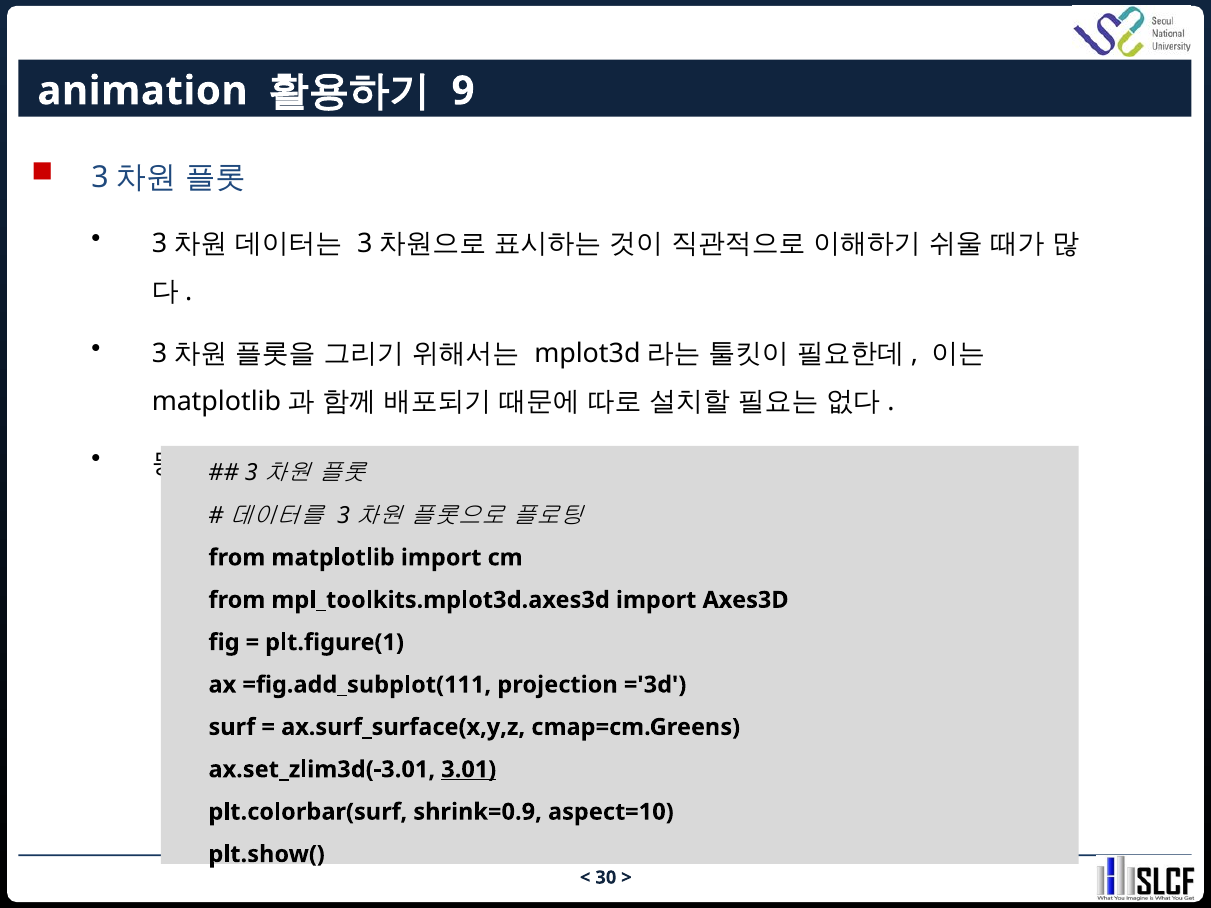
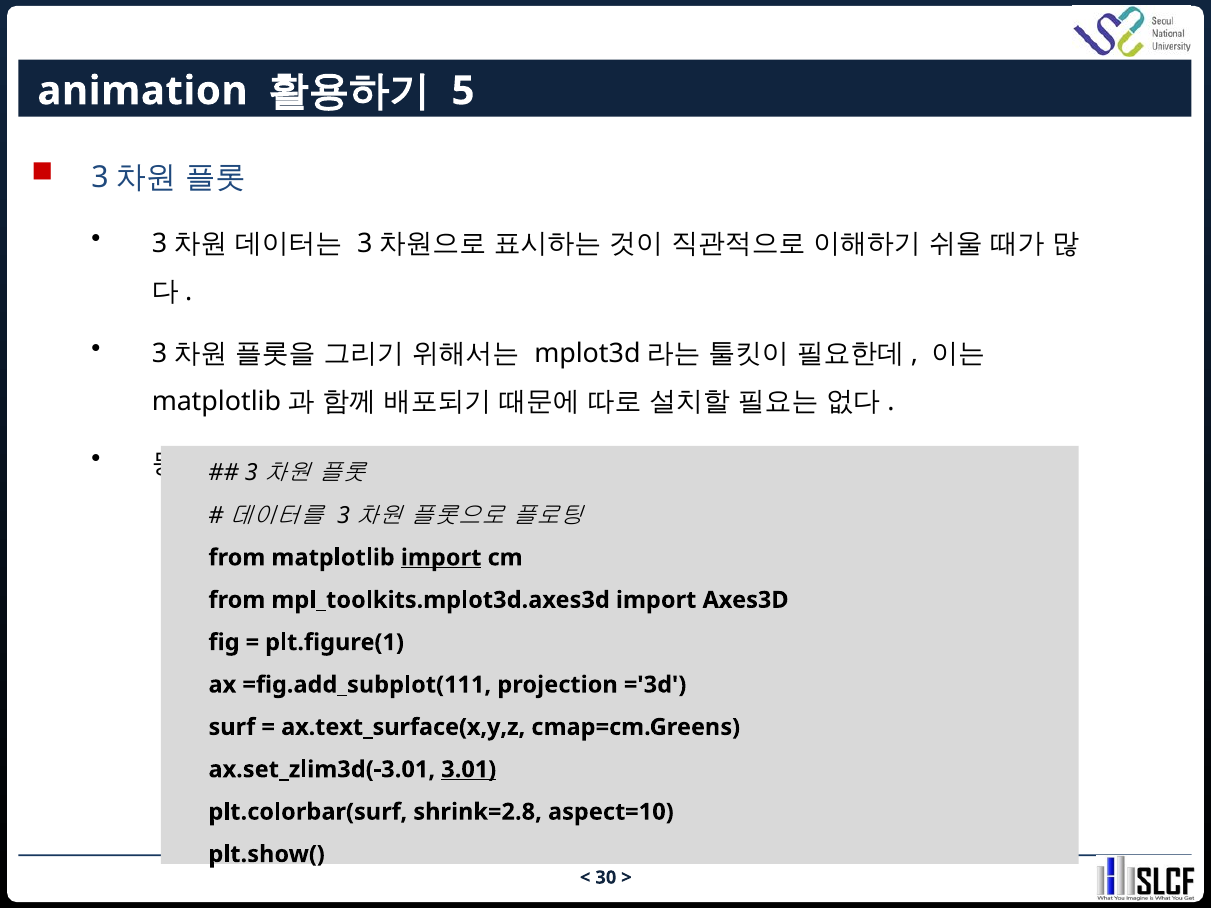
9: 9 -> 5
import at (441, 558) underline: none -> present
ax.surf_surface(x,y,z: ax.surf_surface(x,y,z -> ax.text_surface(x,y,z
shrink=0.9: shrink=0.9 -> shrink=2.8
